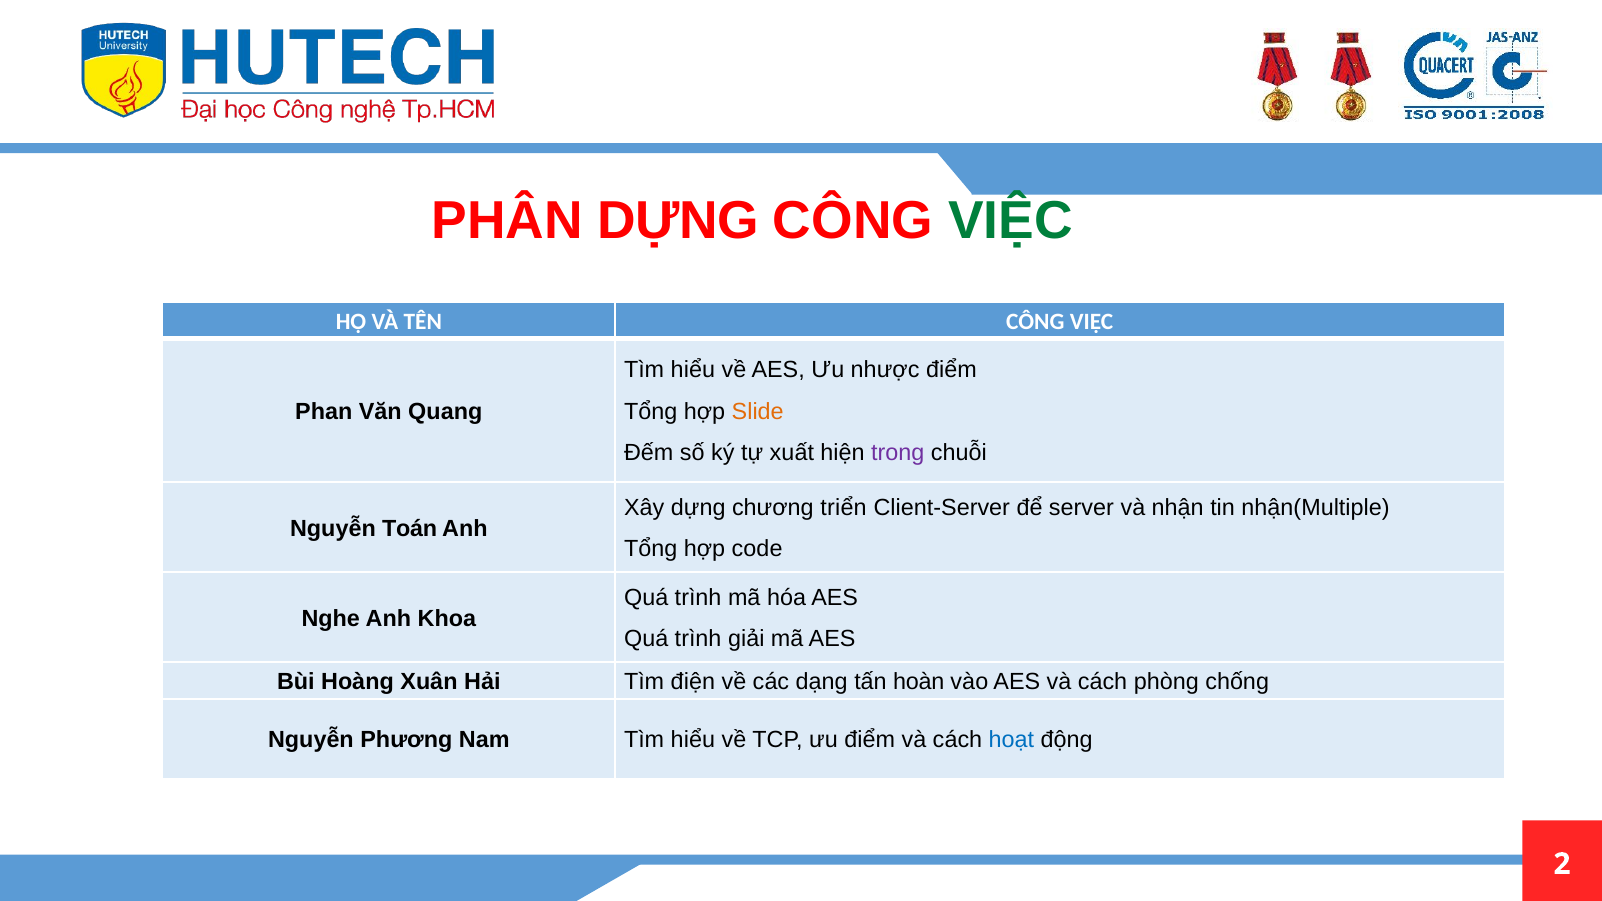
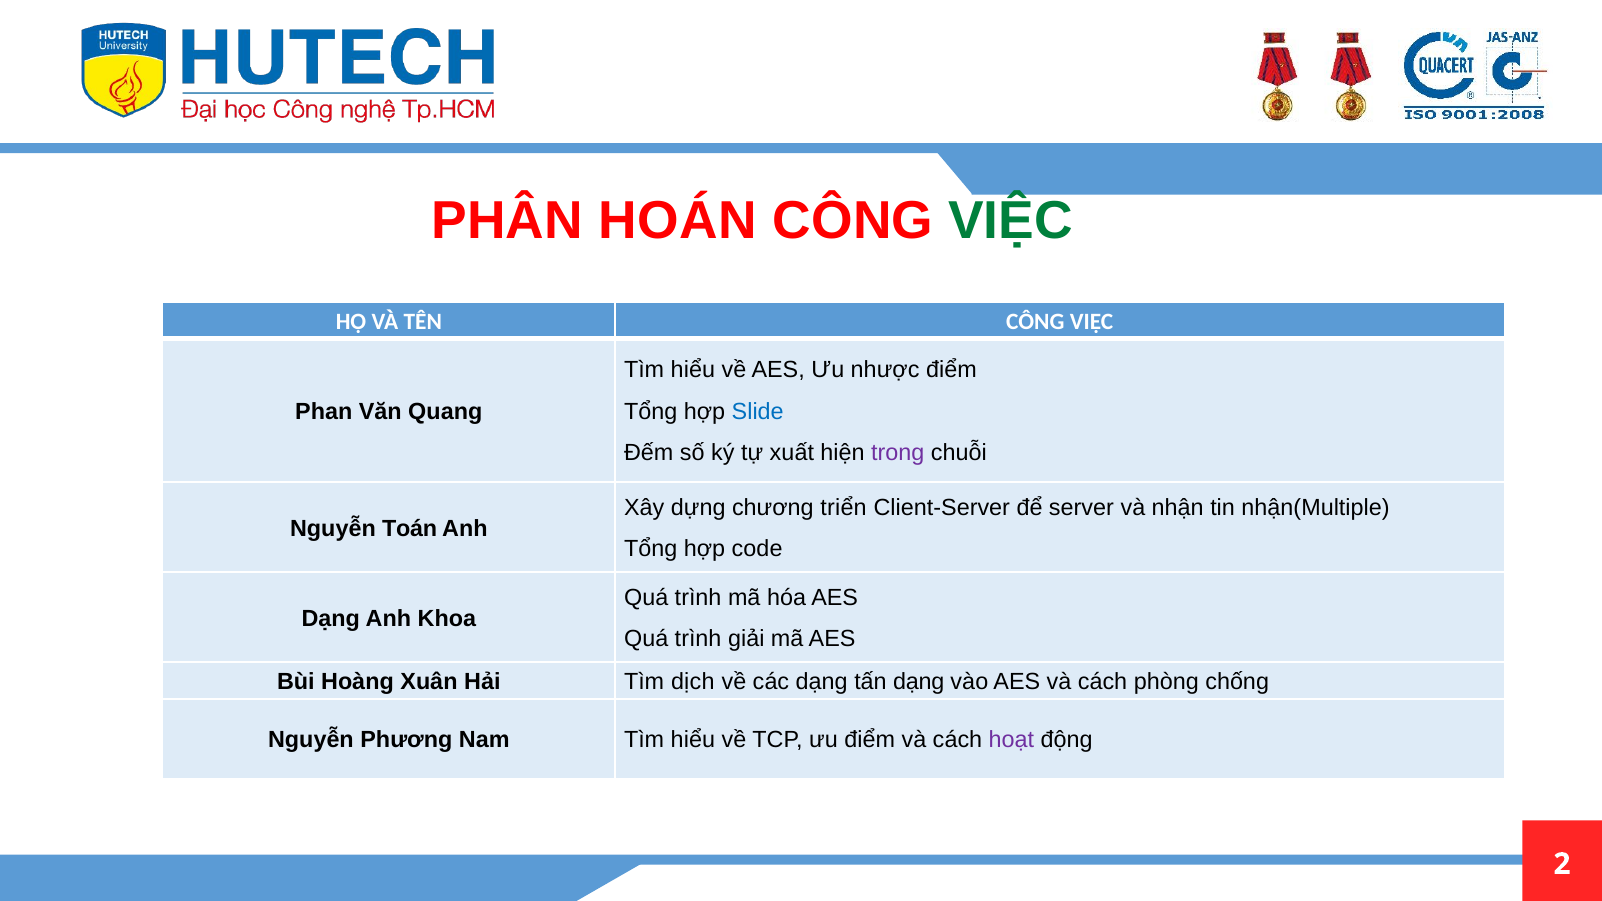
PHÂN DỰNG: DỰNG -> HOÁN
Slide colour: orange -> blue
Nghe at (331, 619): Nghe -> Dạng
điện: điện -> dịch
tấn hoàn: hoàn -> dạng
hoạt colour: blue -> purple
